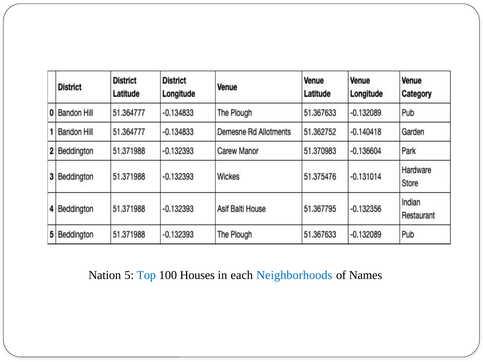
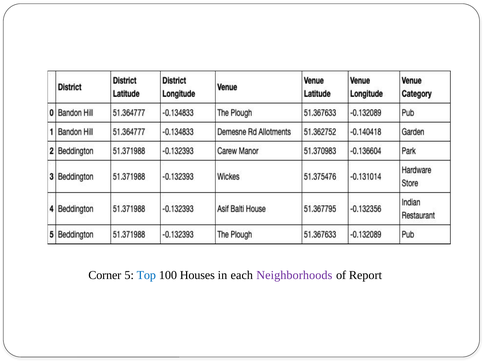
Nation: Nation -> Corner
Neighborhoods colour: blue -> purple
Names: Names -> Report
